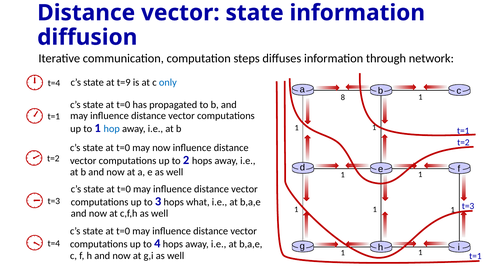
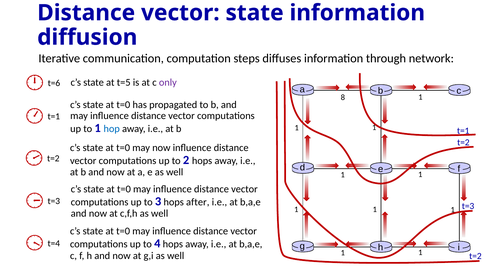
t=4 at (54, 83): t=4 -> t=6
t=9: t=9 -> t=5
only colour: blue -> purple
what: what -> after
t=1 at (475, 256): t=1 -> t=2
